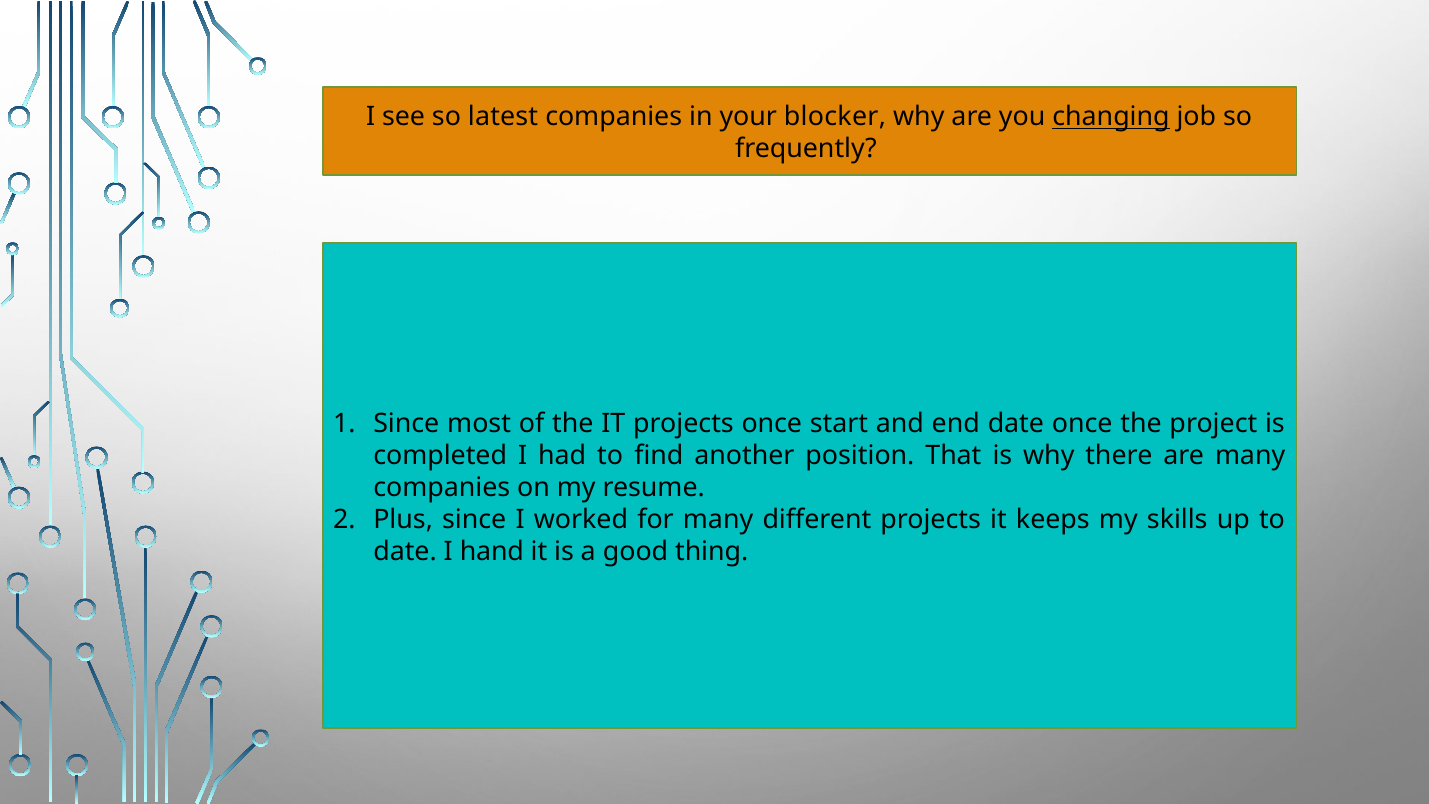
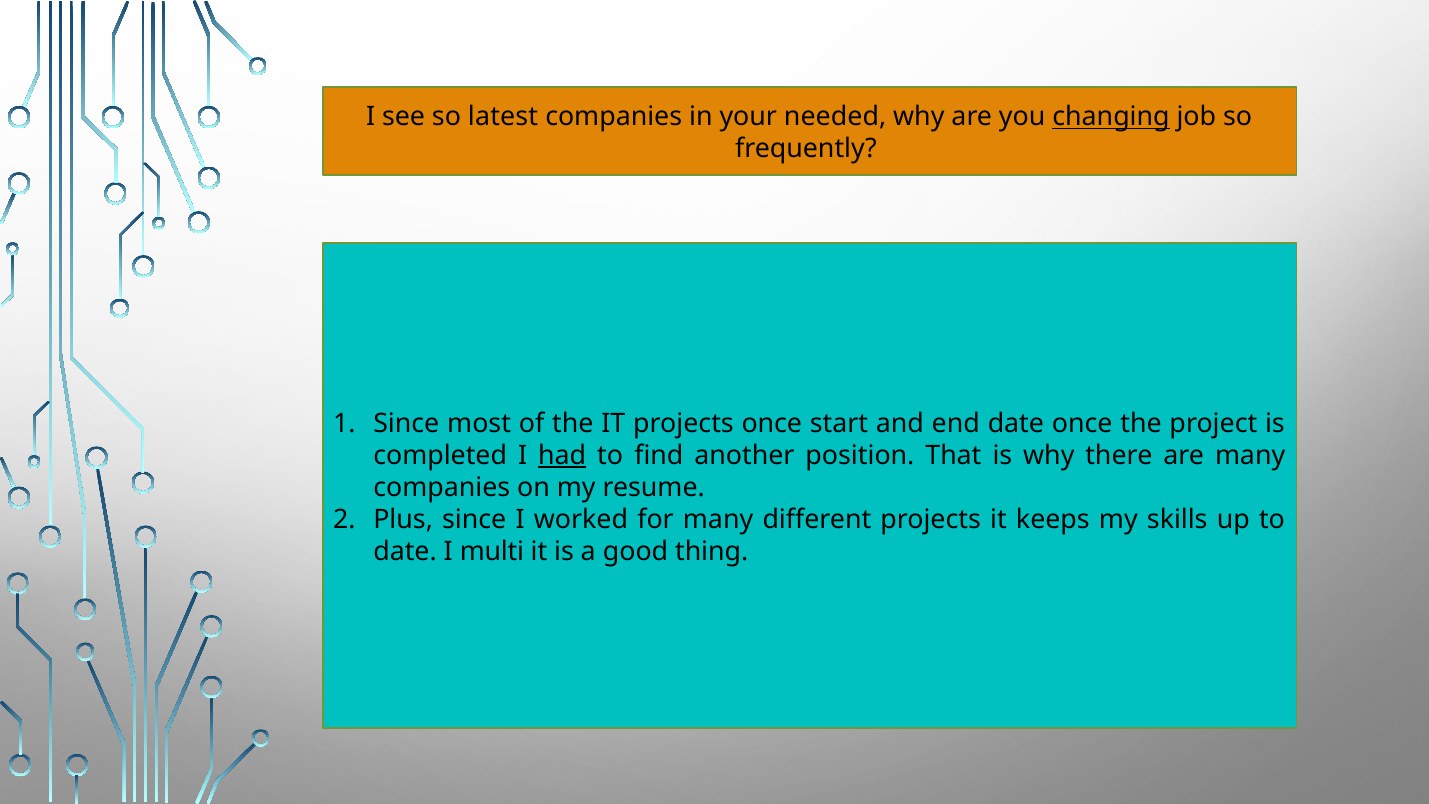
blocker: blocker -> needed
had underline: none -> present
hand: hand -> multi
